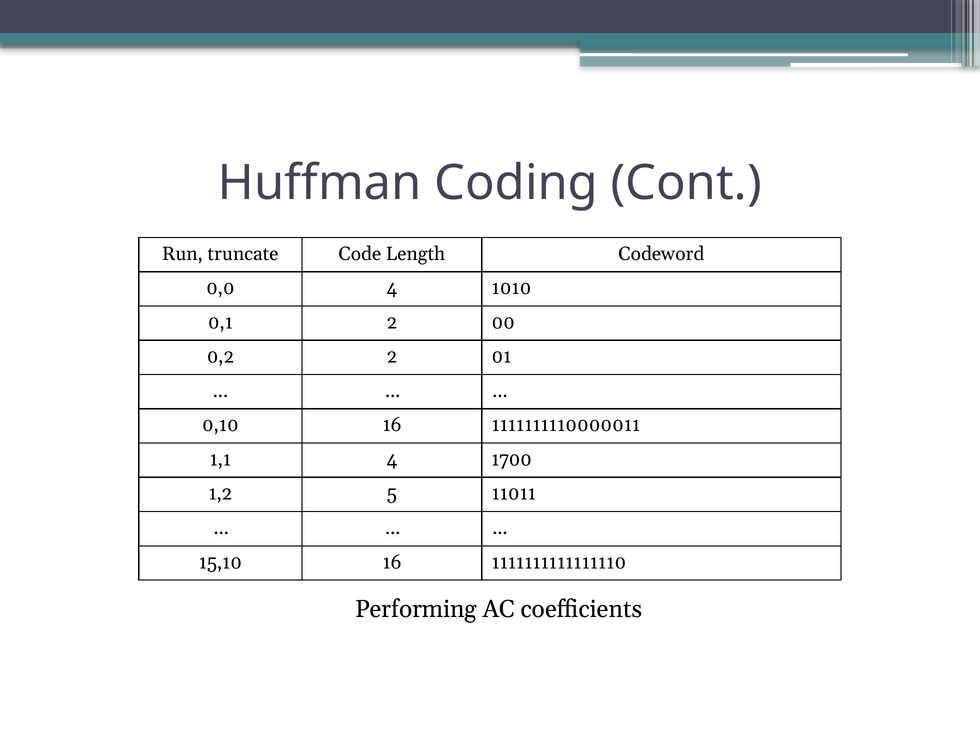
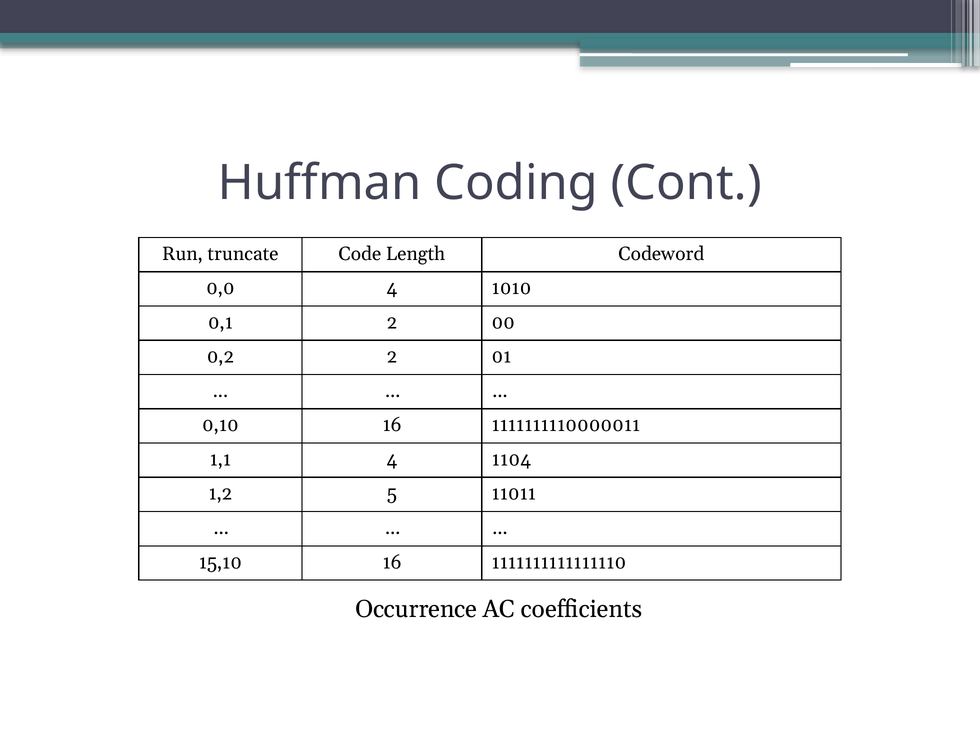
1700: 1700 -> 1104
Performing: Performing -> Occurrence
